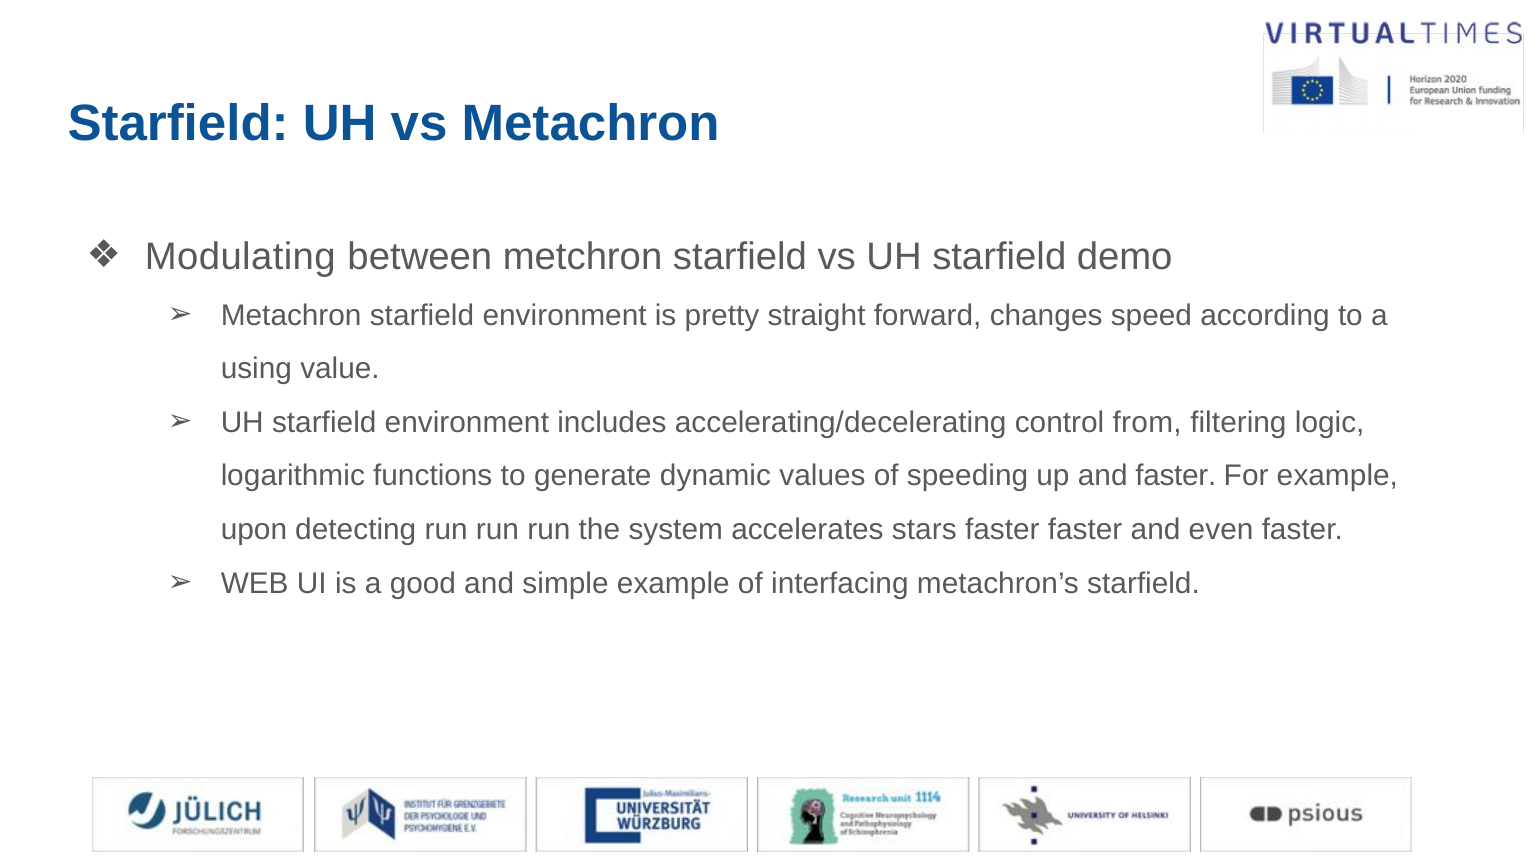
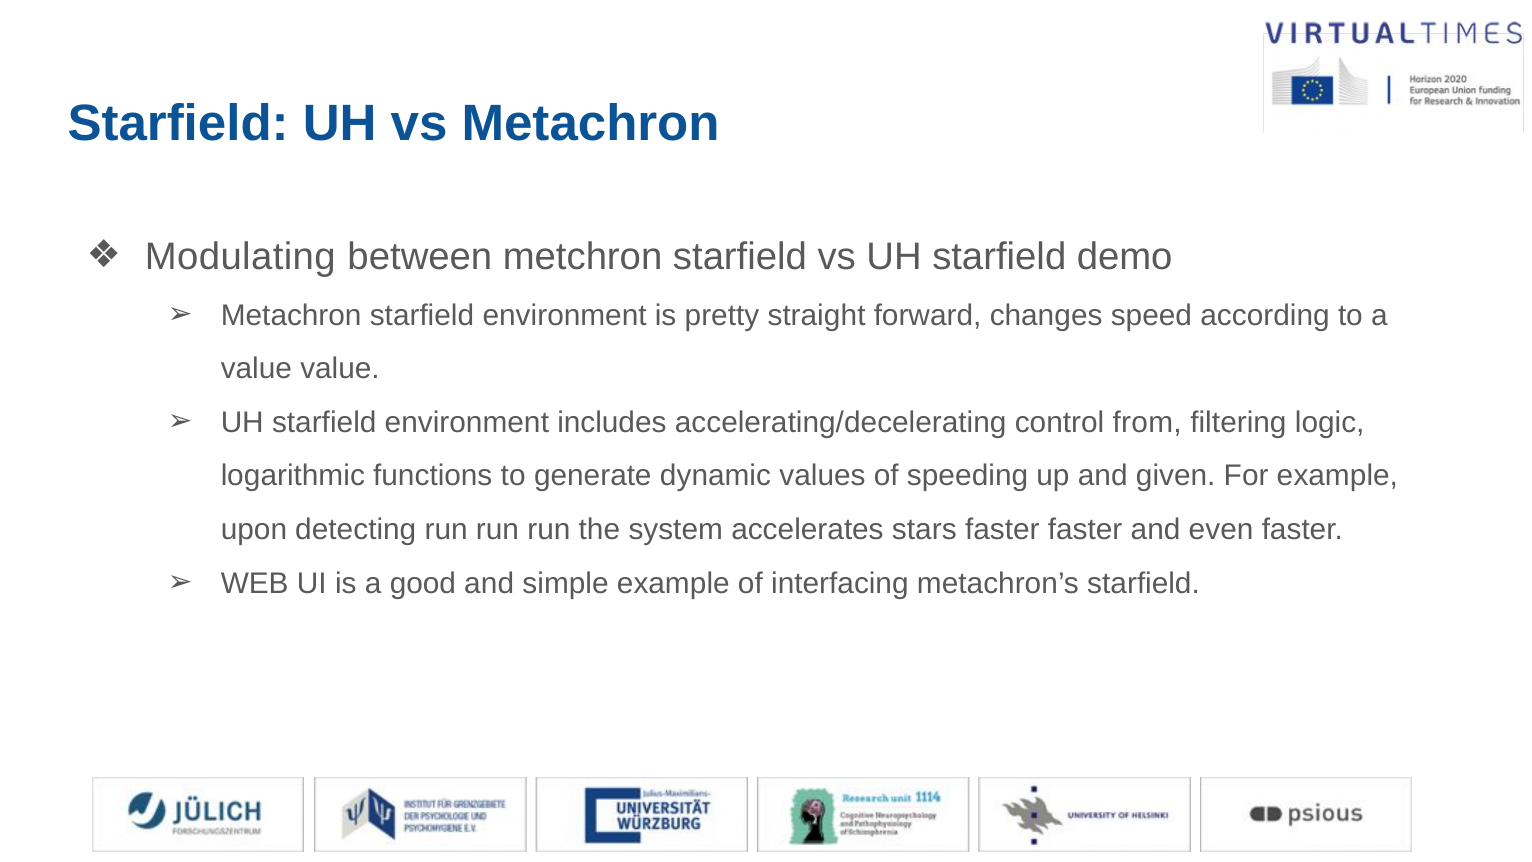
using at (256, 369): using -> value
and faster: faster -> given
